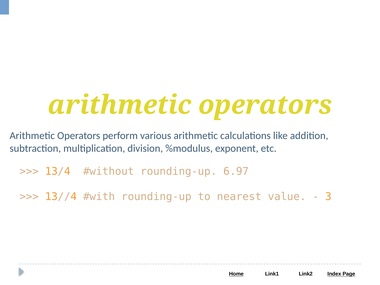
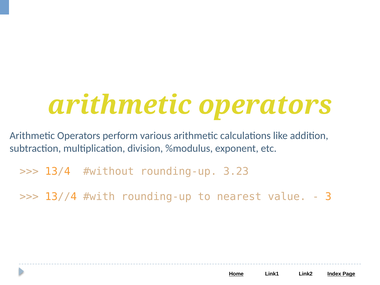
6.97: 6.97 -> 3.23
